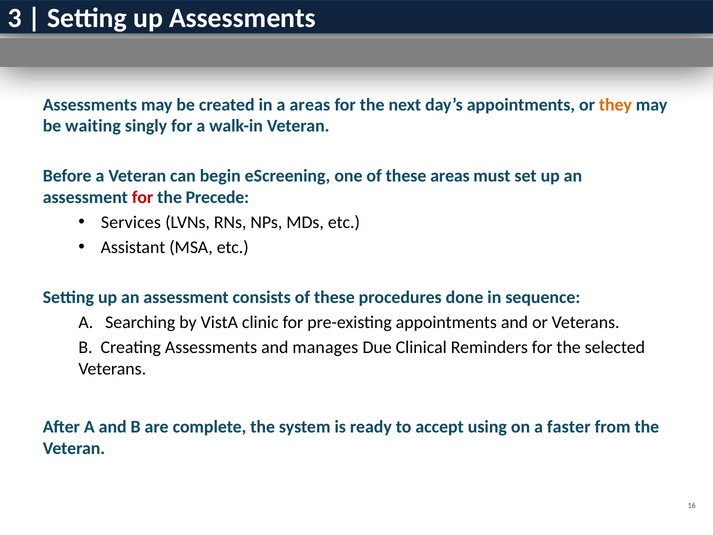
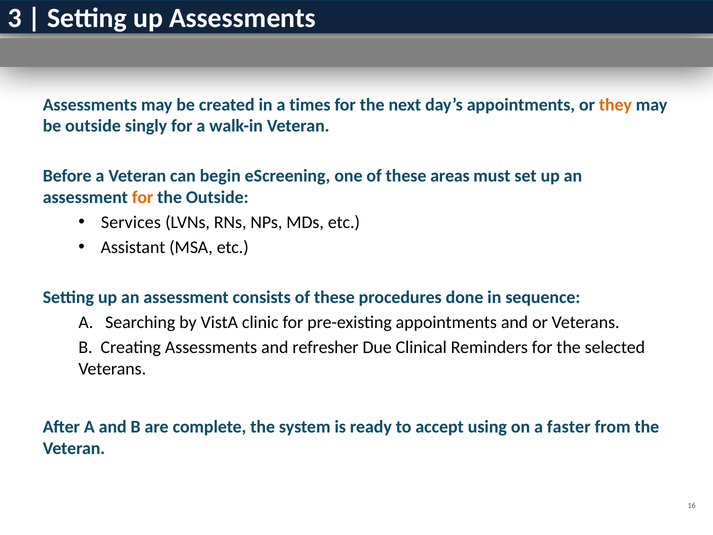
a areas: areas -> times
be waiting: waiting -> outside
for at (143, 197) colour: red -> orange
the Precede: Precede -> Outside
manages: manages -> refresher
